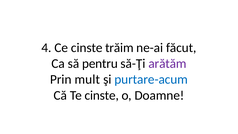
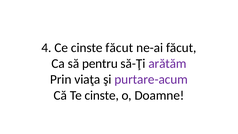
cinste trăim: trăim -> făcut
mult: mult -> viaţa
purtare-acum colour: blue -> purple
